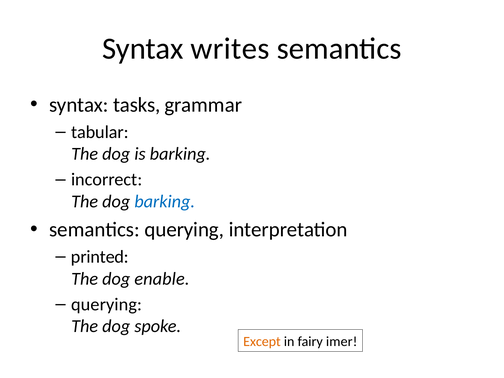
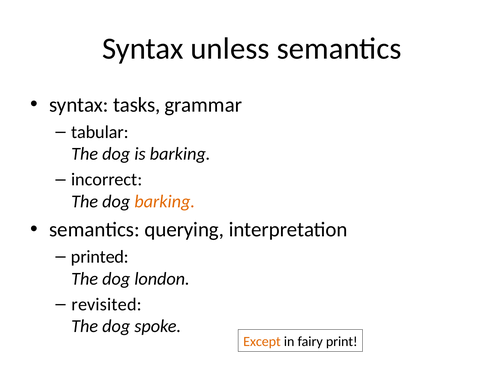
writes: writes -> unless
barking at (165, 201) colour: blue -> orange
enable: enable -> london
querying at (107, 304): querying -> revisited
imer: imer -> print
